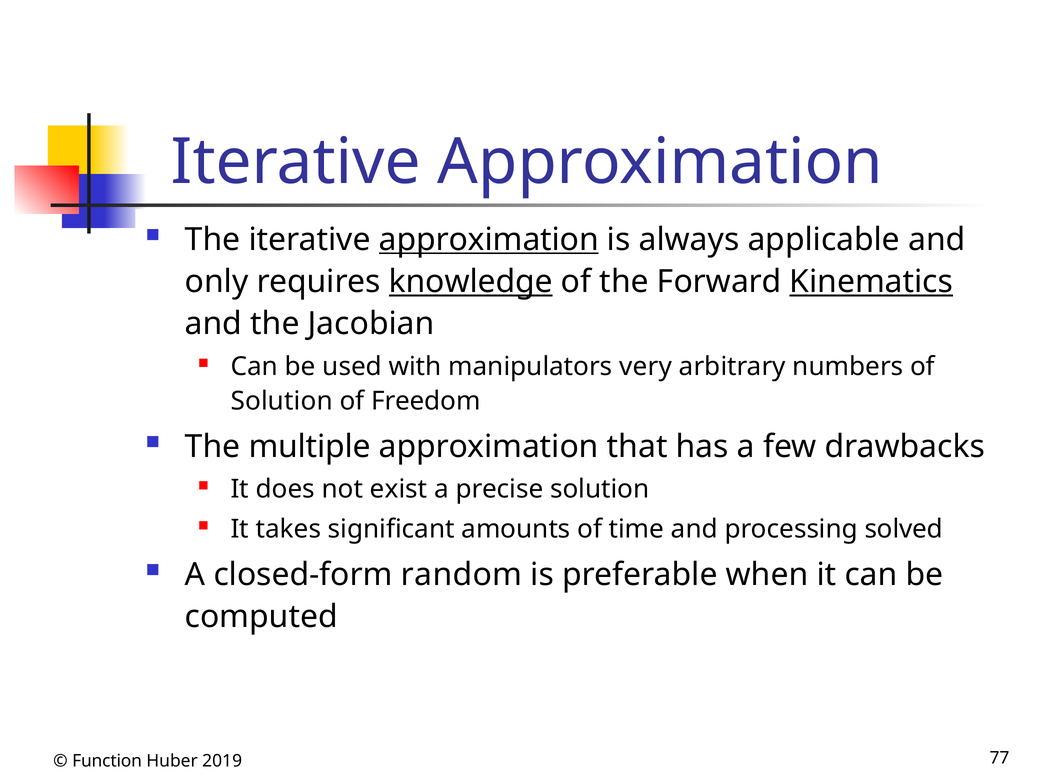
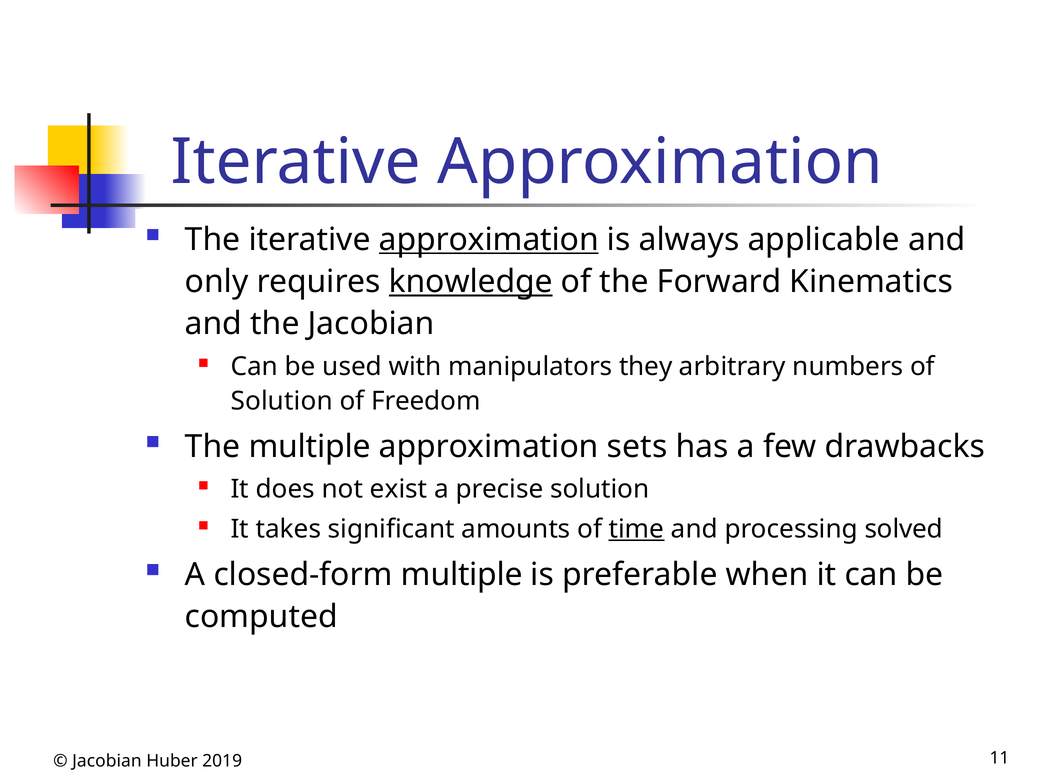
Kinematics underline: present -> none
very: very -> they
that: that -> sets
time underline: none -> present
closed-form random: random -> multiple
Function at (107, 761): Function -> Jacobian
77: 77 -> 11
